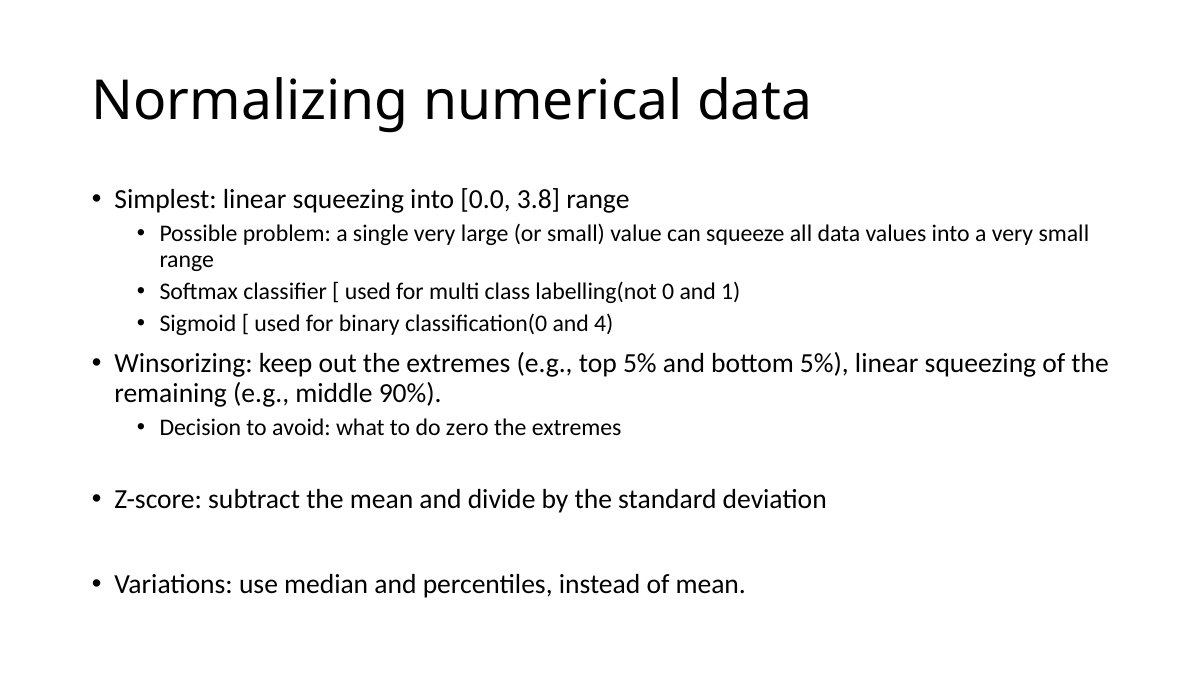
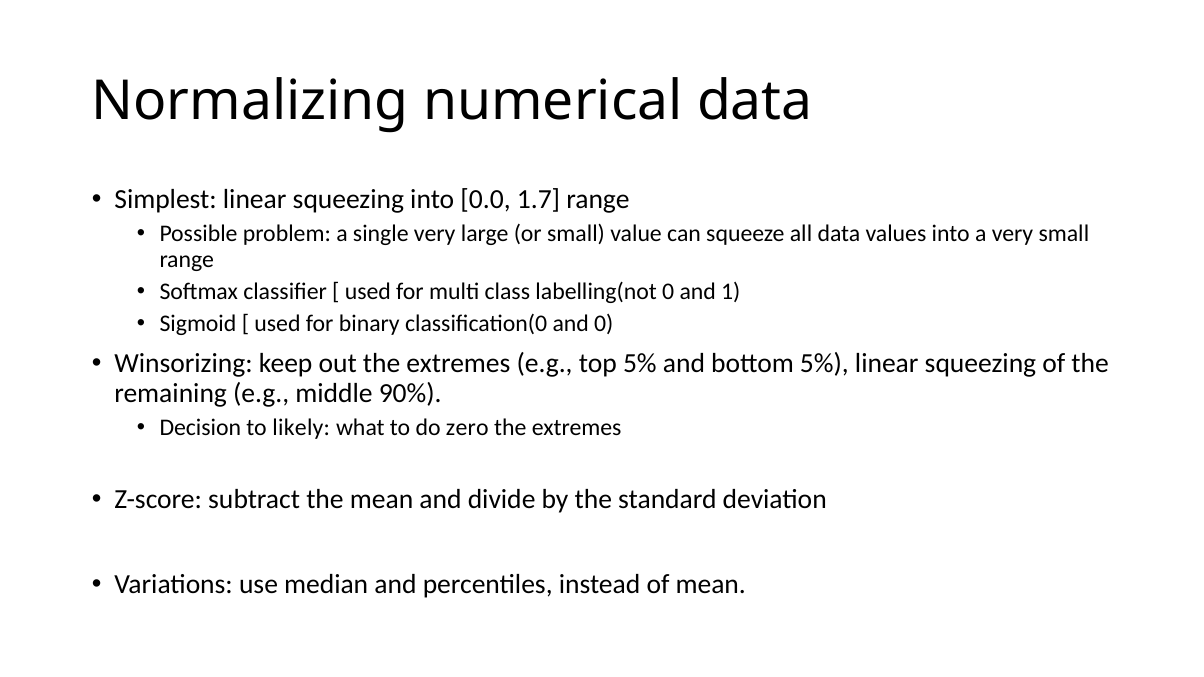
3.8: 3.8 -> 1.7
and 4: 4 -> 0
avoid: avoid -> likely
